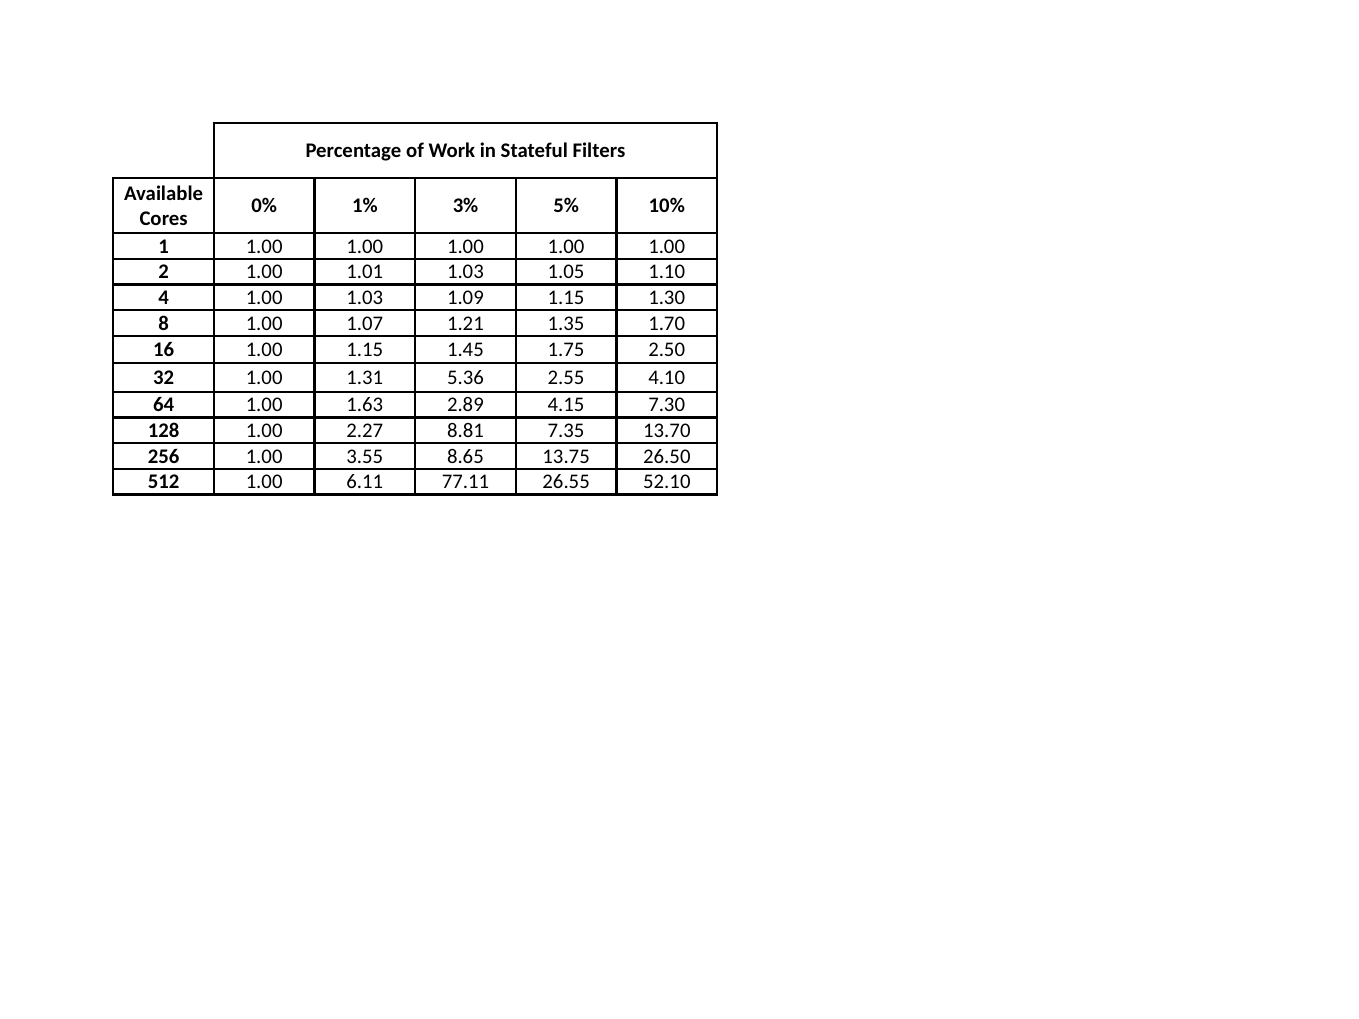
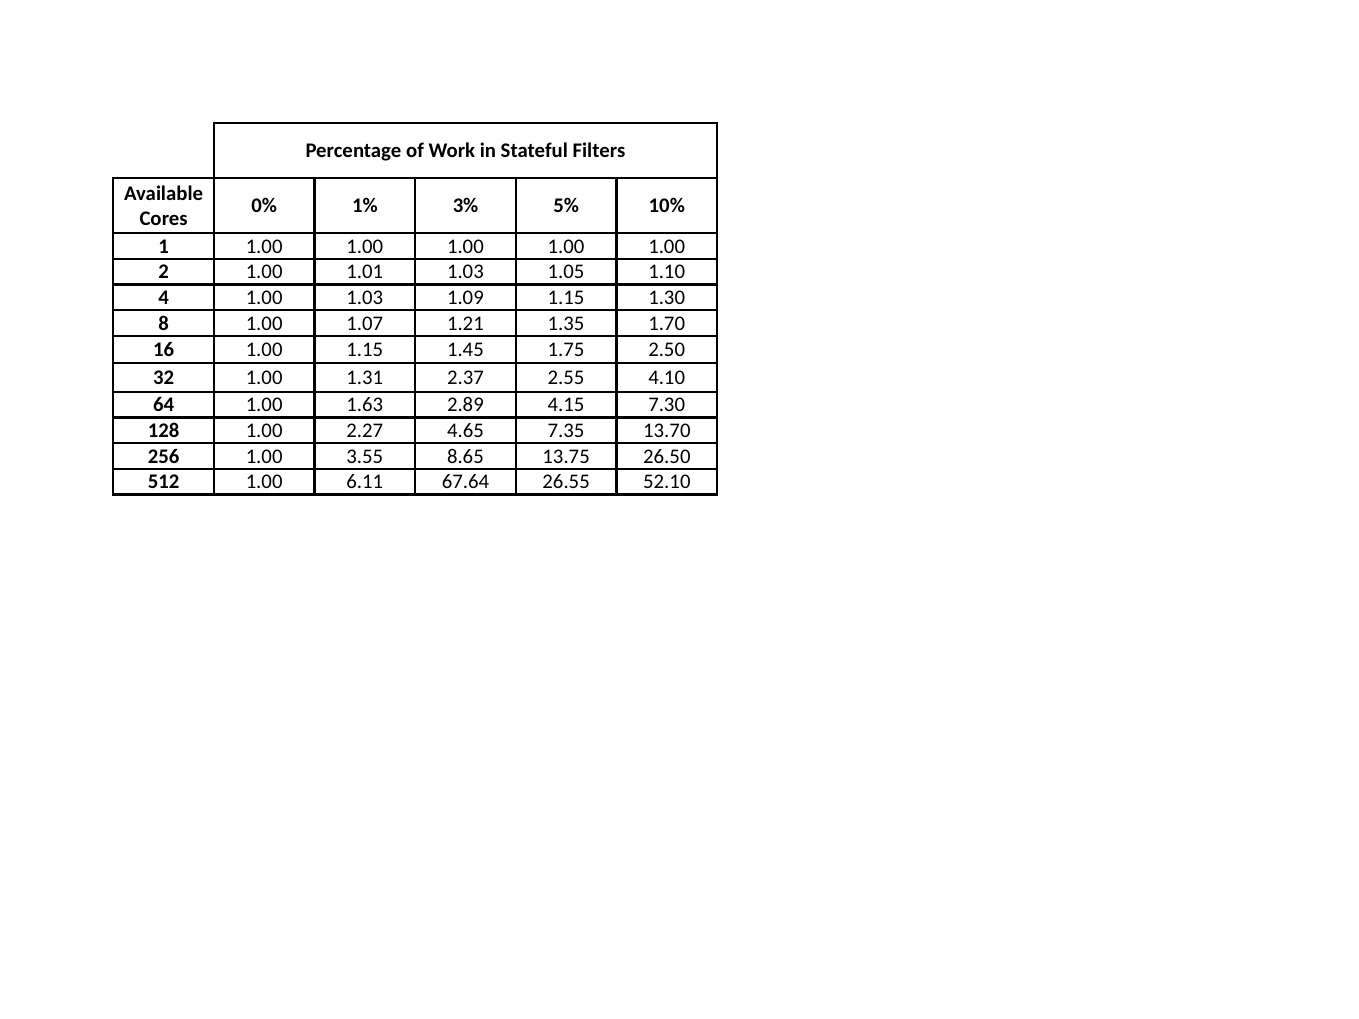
5.36: 5.36 -> 2.37
8.81: 8.81 -> 4.65
77.11: 77.11 -> 67.64
